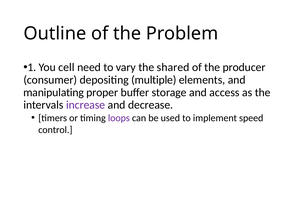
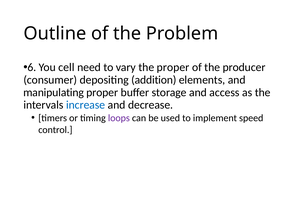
1: 1 -> 6
the shared: shared -> proper
multiple: multiple -> addition
increase colour: purple -> blue
